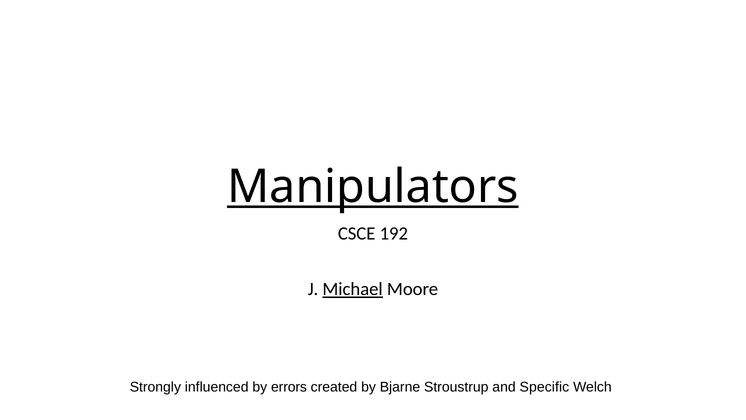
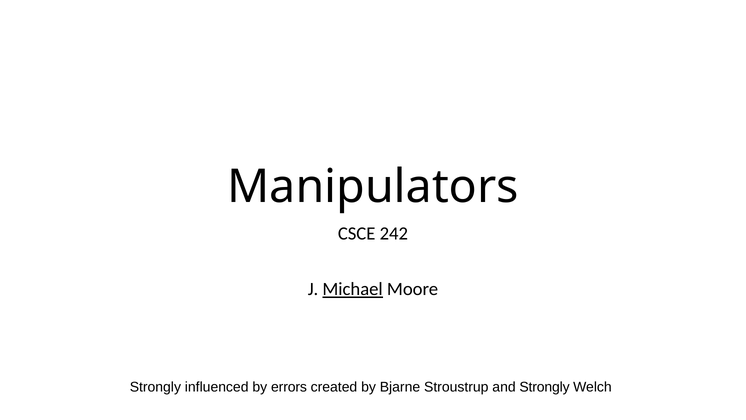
Manipulators underline: present -> none
192: 192 -> 242
and Specific: Specific -> Strongly
